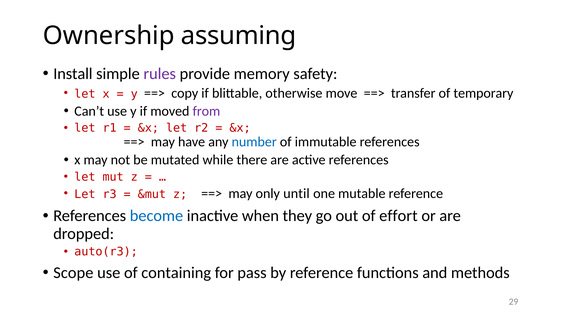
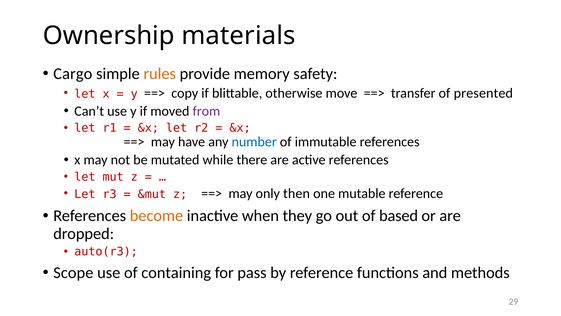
assuming: assuming -> materials
Install: Install -> Cargo
rules colour: purple -> orange
temporary: temporary -> presented
until: until -> then
become colour: blue -> orange
effort: effort -> based
